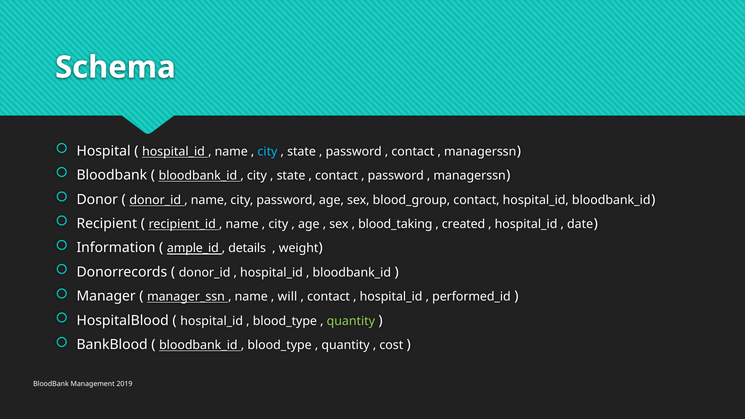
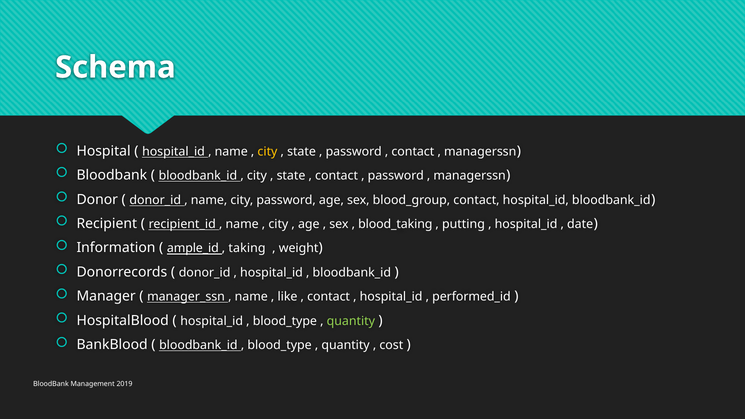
city at (267, 151) colour: light blue -> yellow
created: created -> putting
details: details -> taking
will: will -> like
